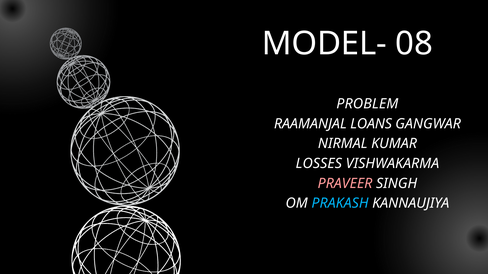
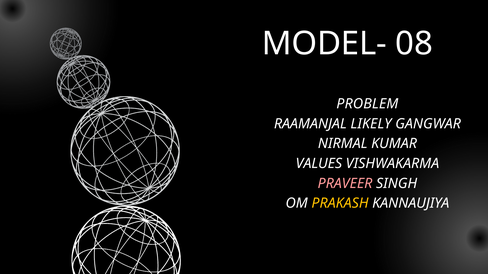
LOANS: LOANS -> LIKELY
LOSSES: LOSSES -> VALUES
PRAKASH colour: light blue -> yellow
